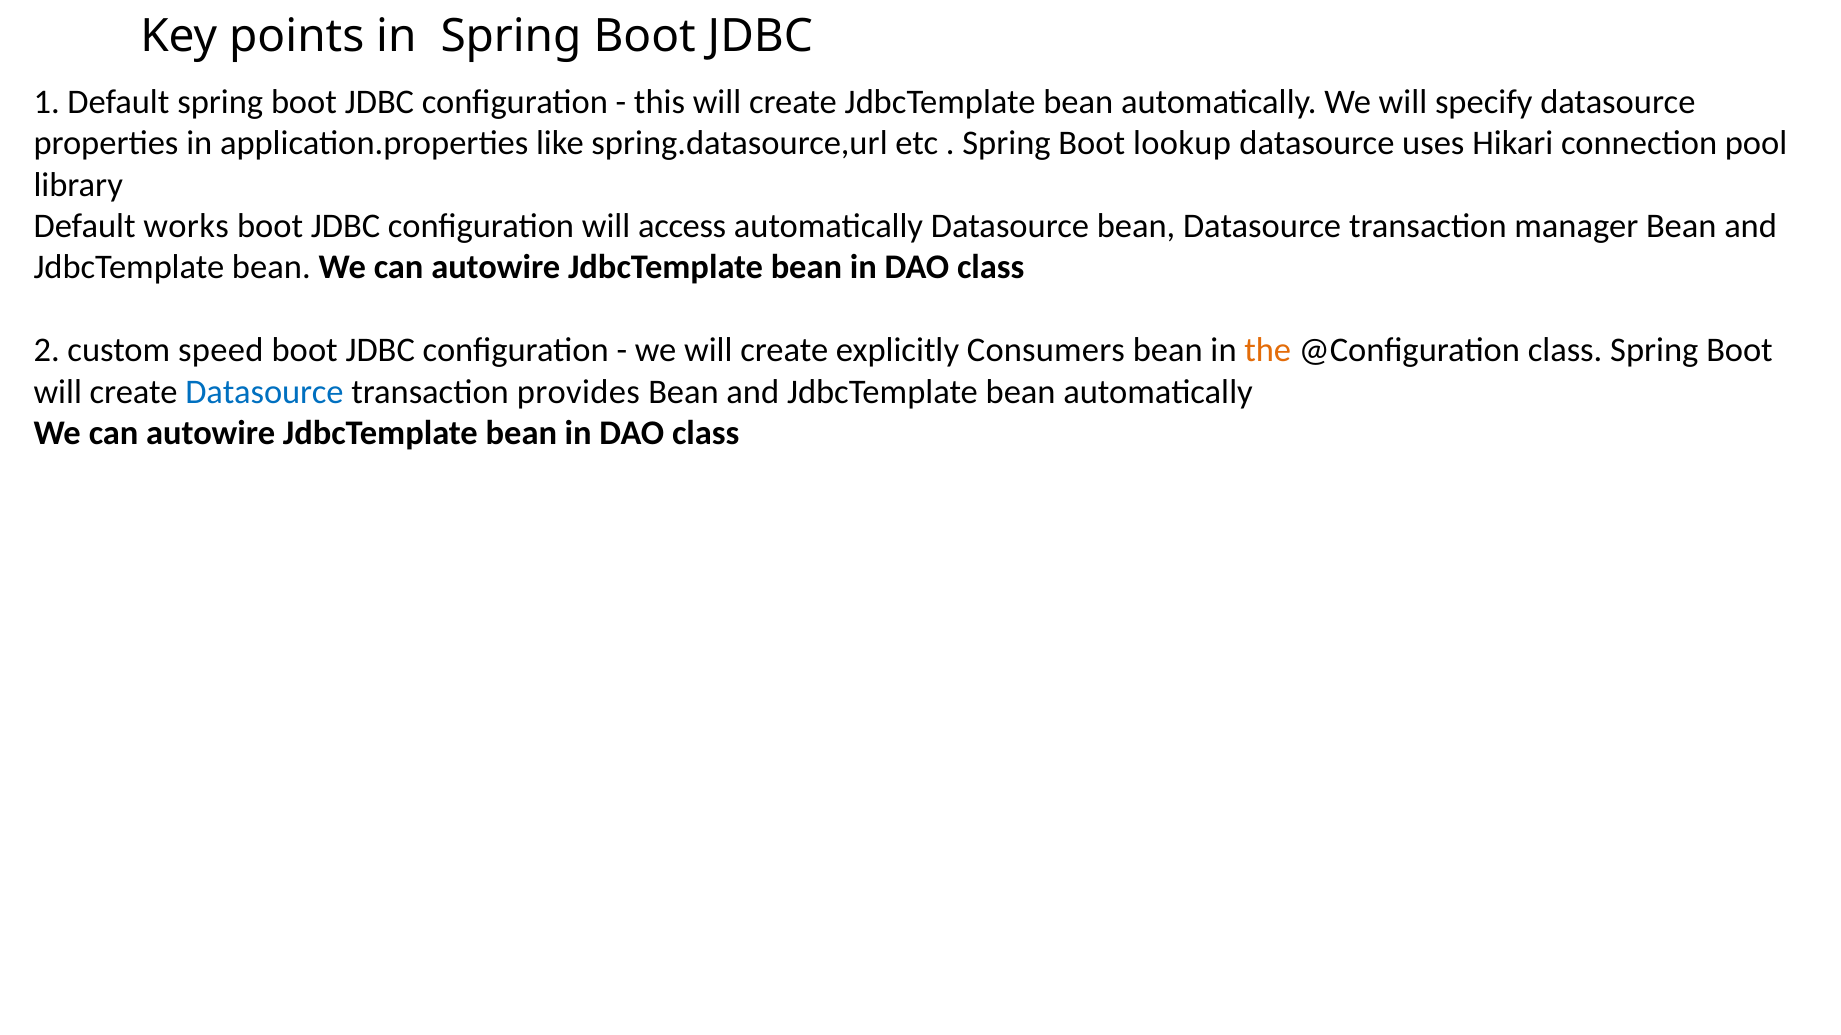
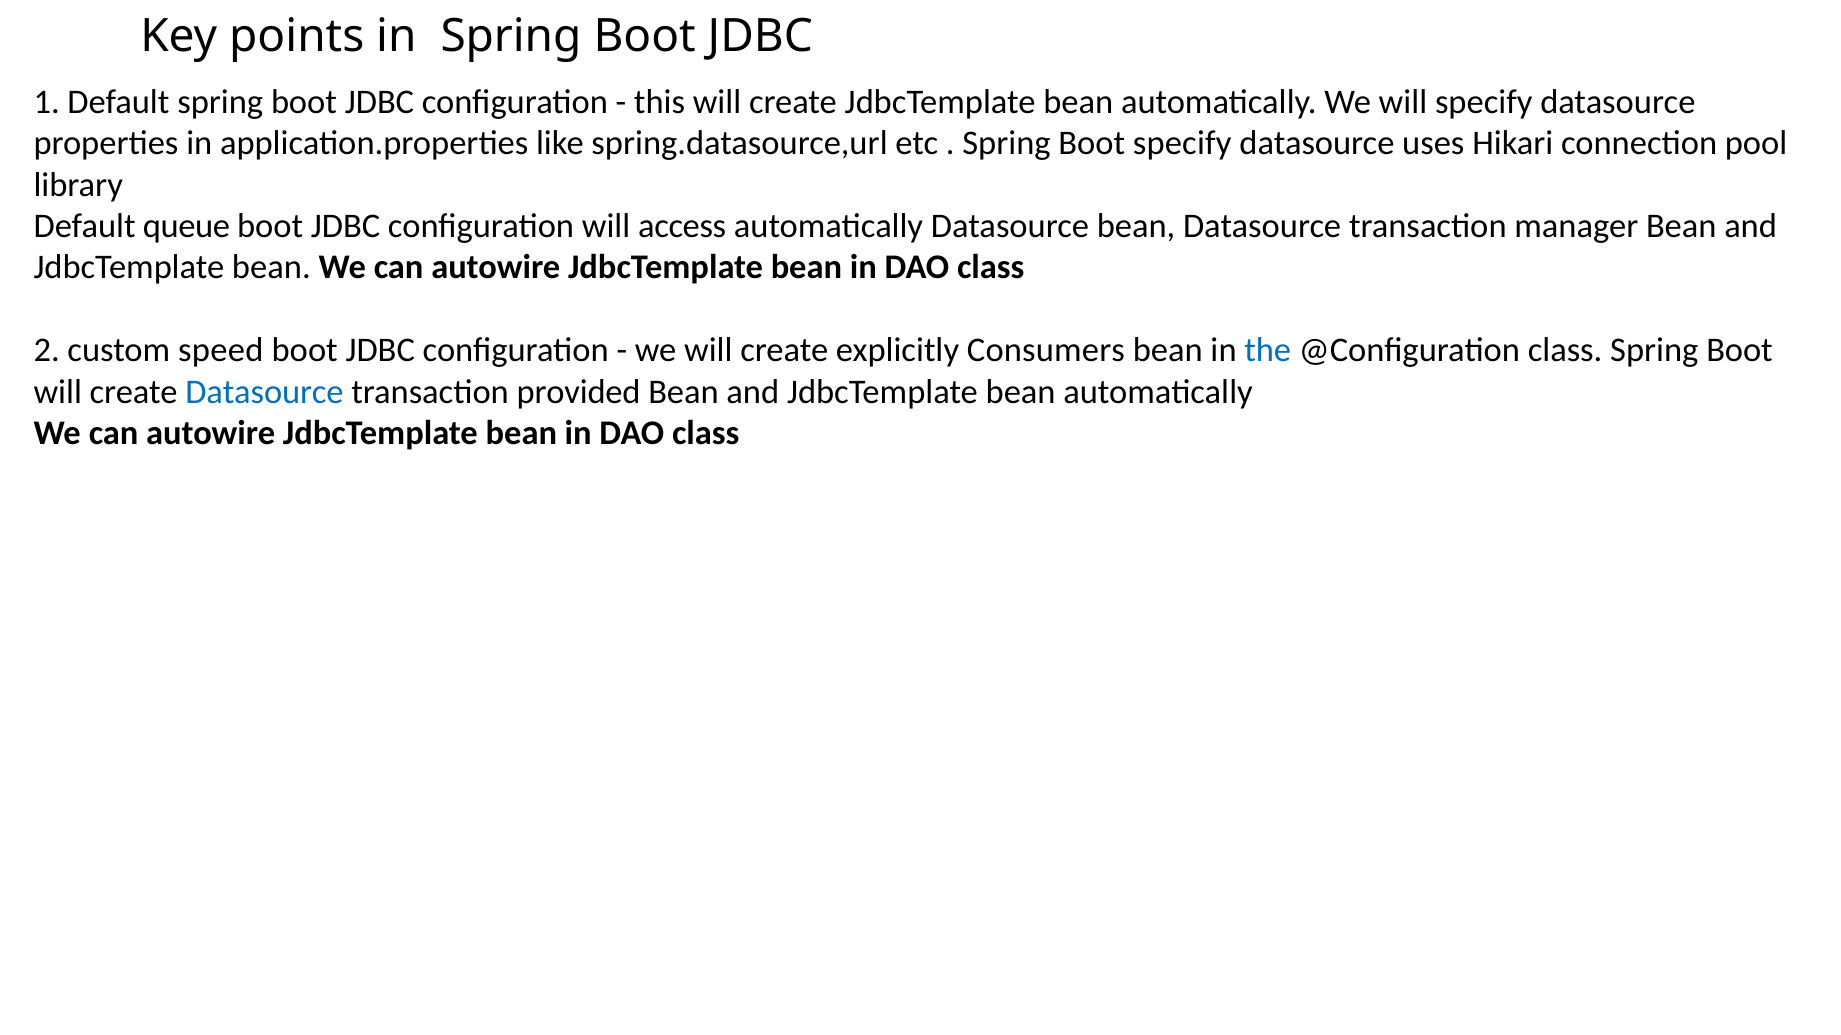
Boot lookup: lookup -> specify
works: works -> queue
the colour: orange -> blue
provides: provides -> provided
